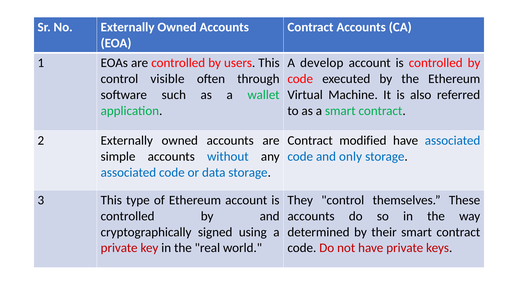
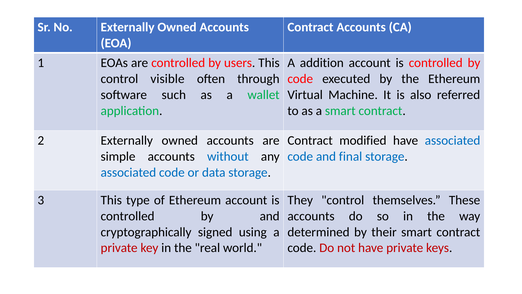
develop: develop -> addition
only: only -> final
